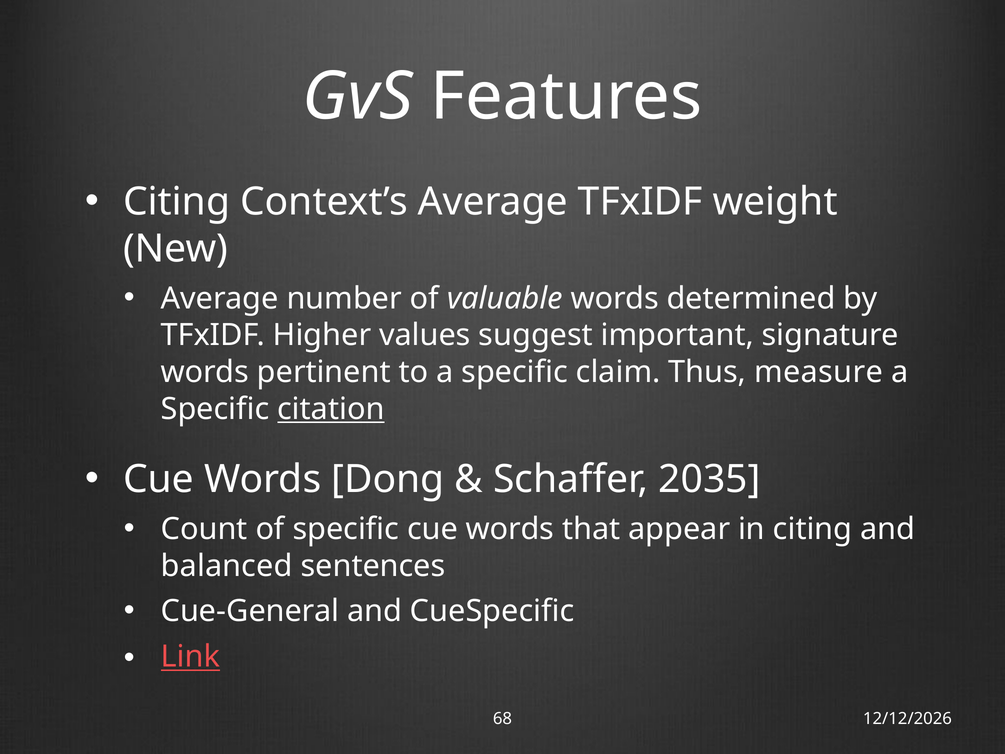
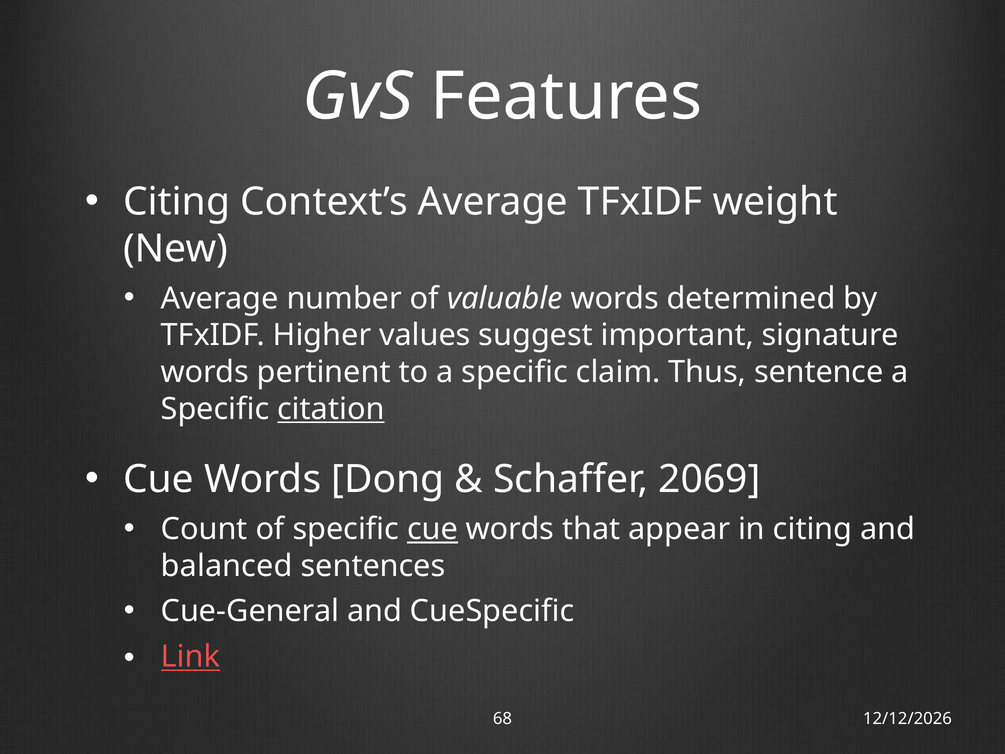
measure: measure -> sentence
2035: 2035 -> 2069
cue at (433, 529) underline: none -> present
